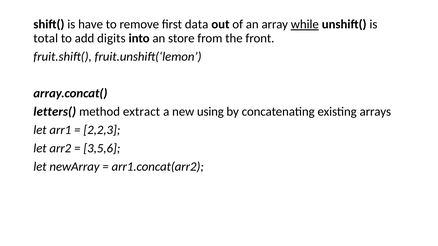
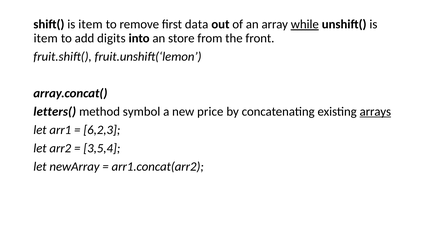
shift( is have: have -> item
total at (46, 38): total -> item
extract: extract -> symbol
using: using -> price
arrays underline: none -> present
2,2,3: 2,2,3 -> 6,2,3
3,5,6: 3,5,6 -> 3,5,4
